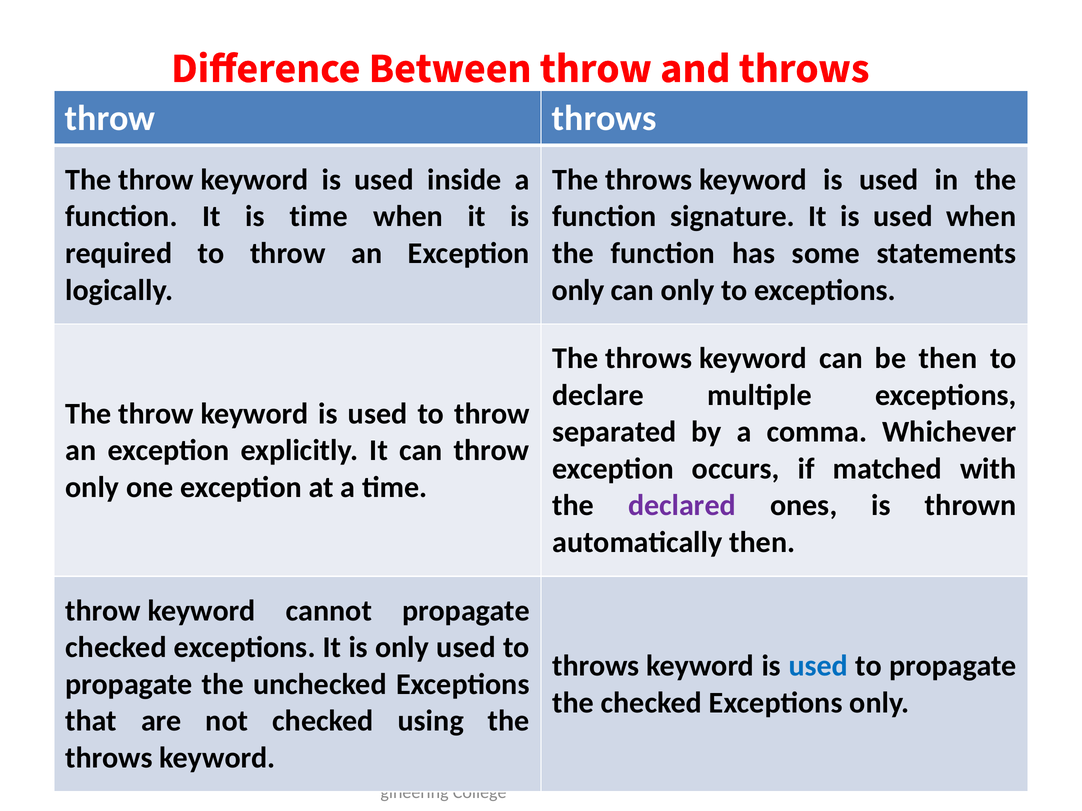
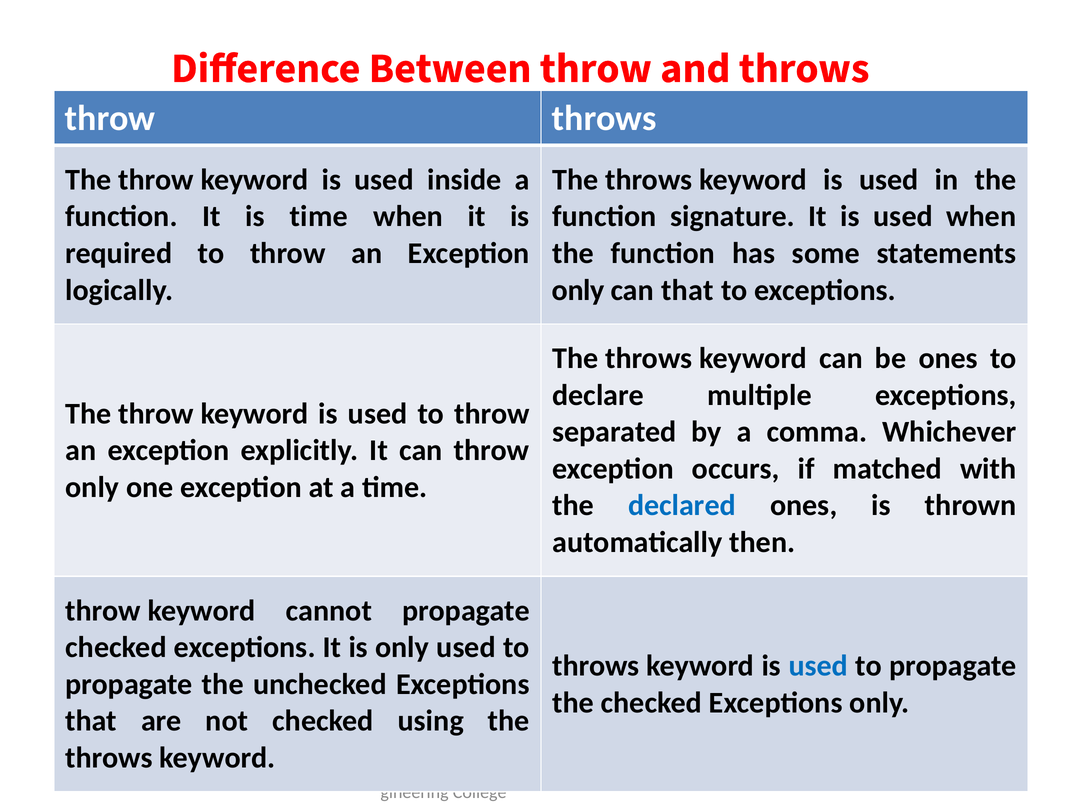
can only: only -> that
be then: then -> ones
declared colour: purple -> blue
